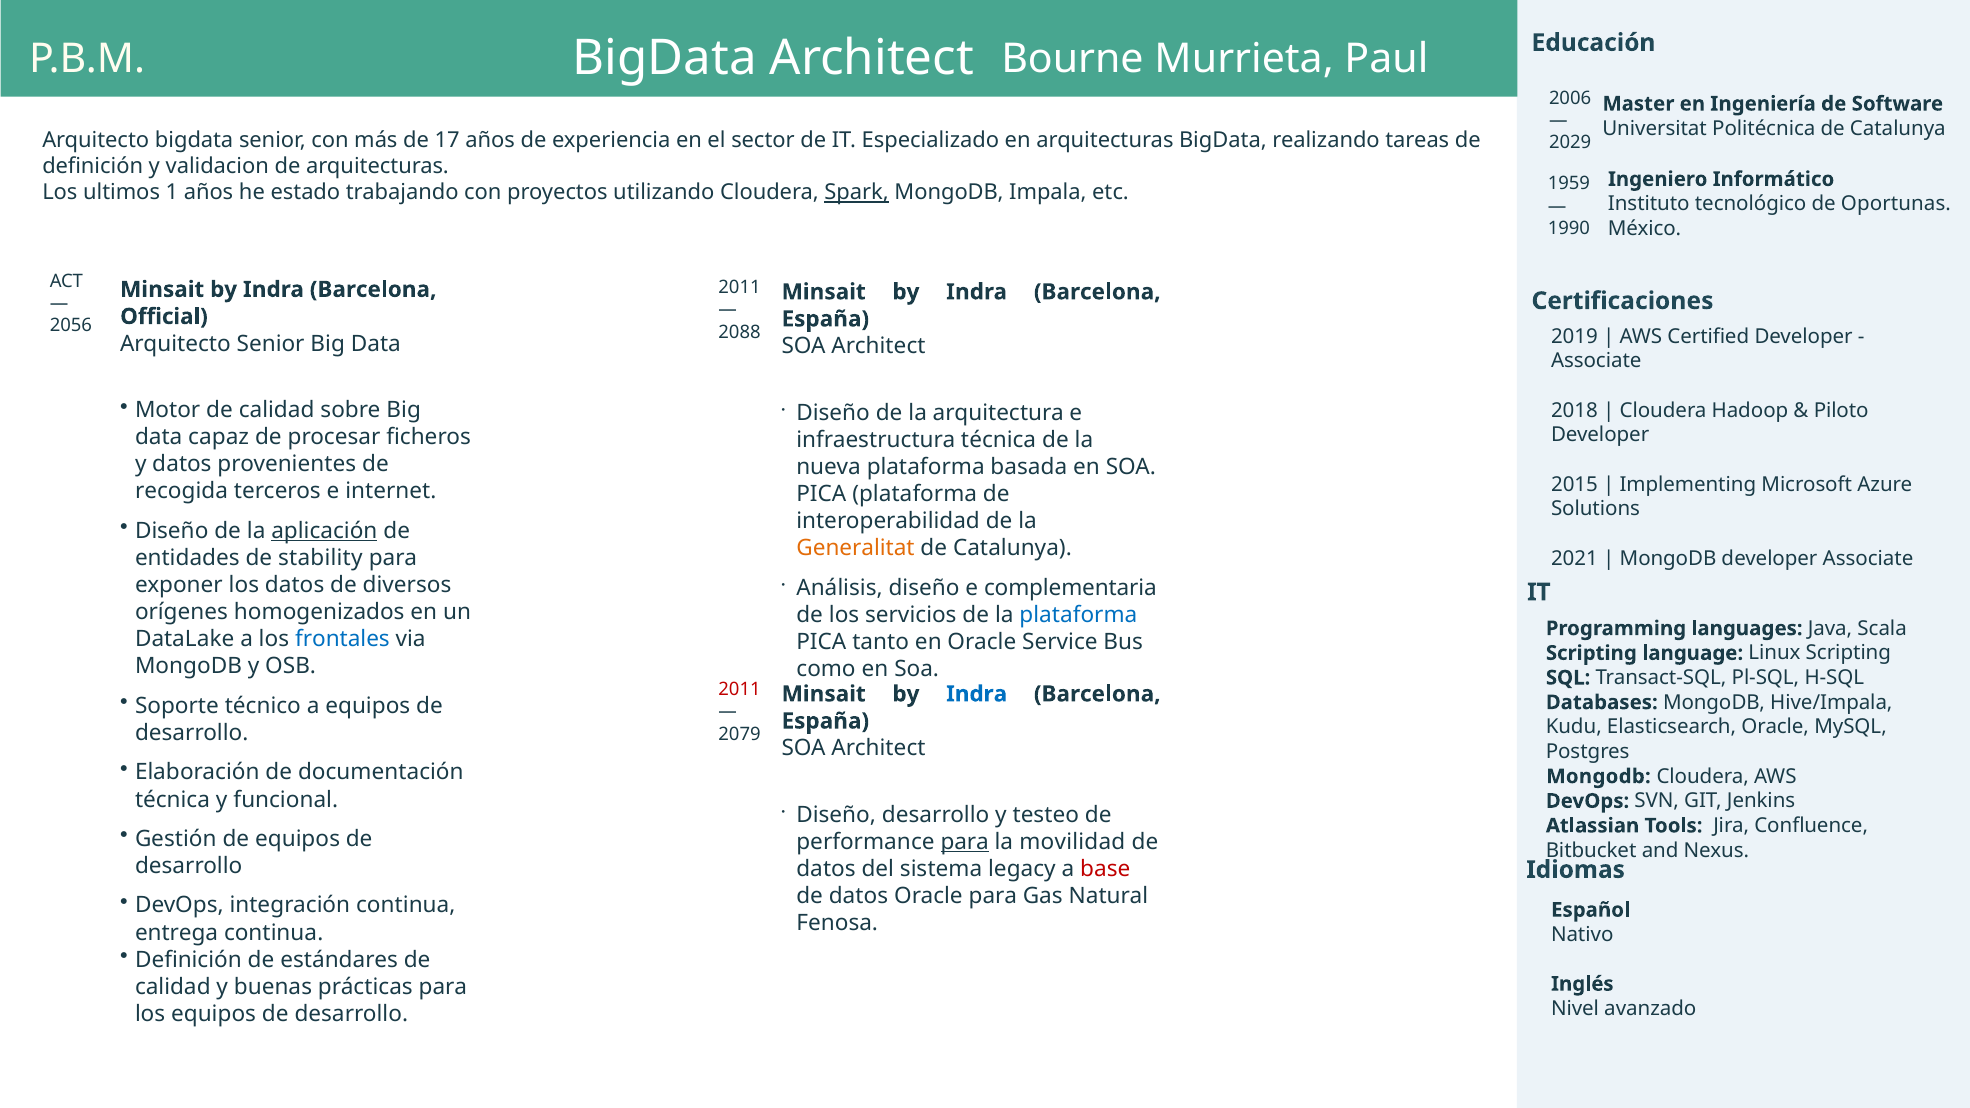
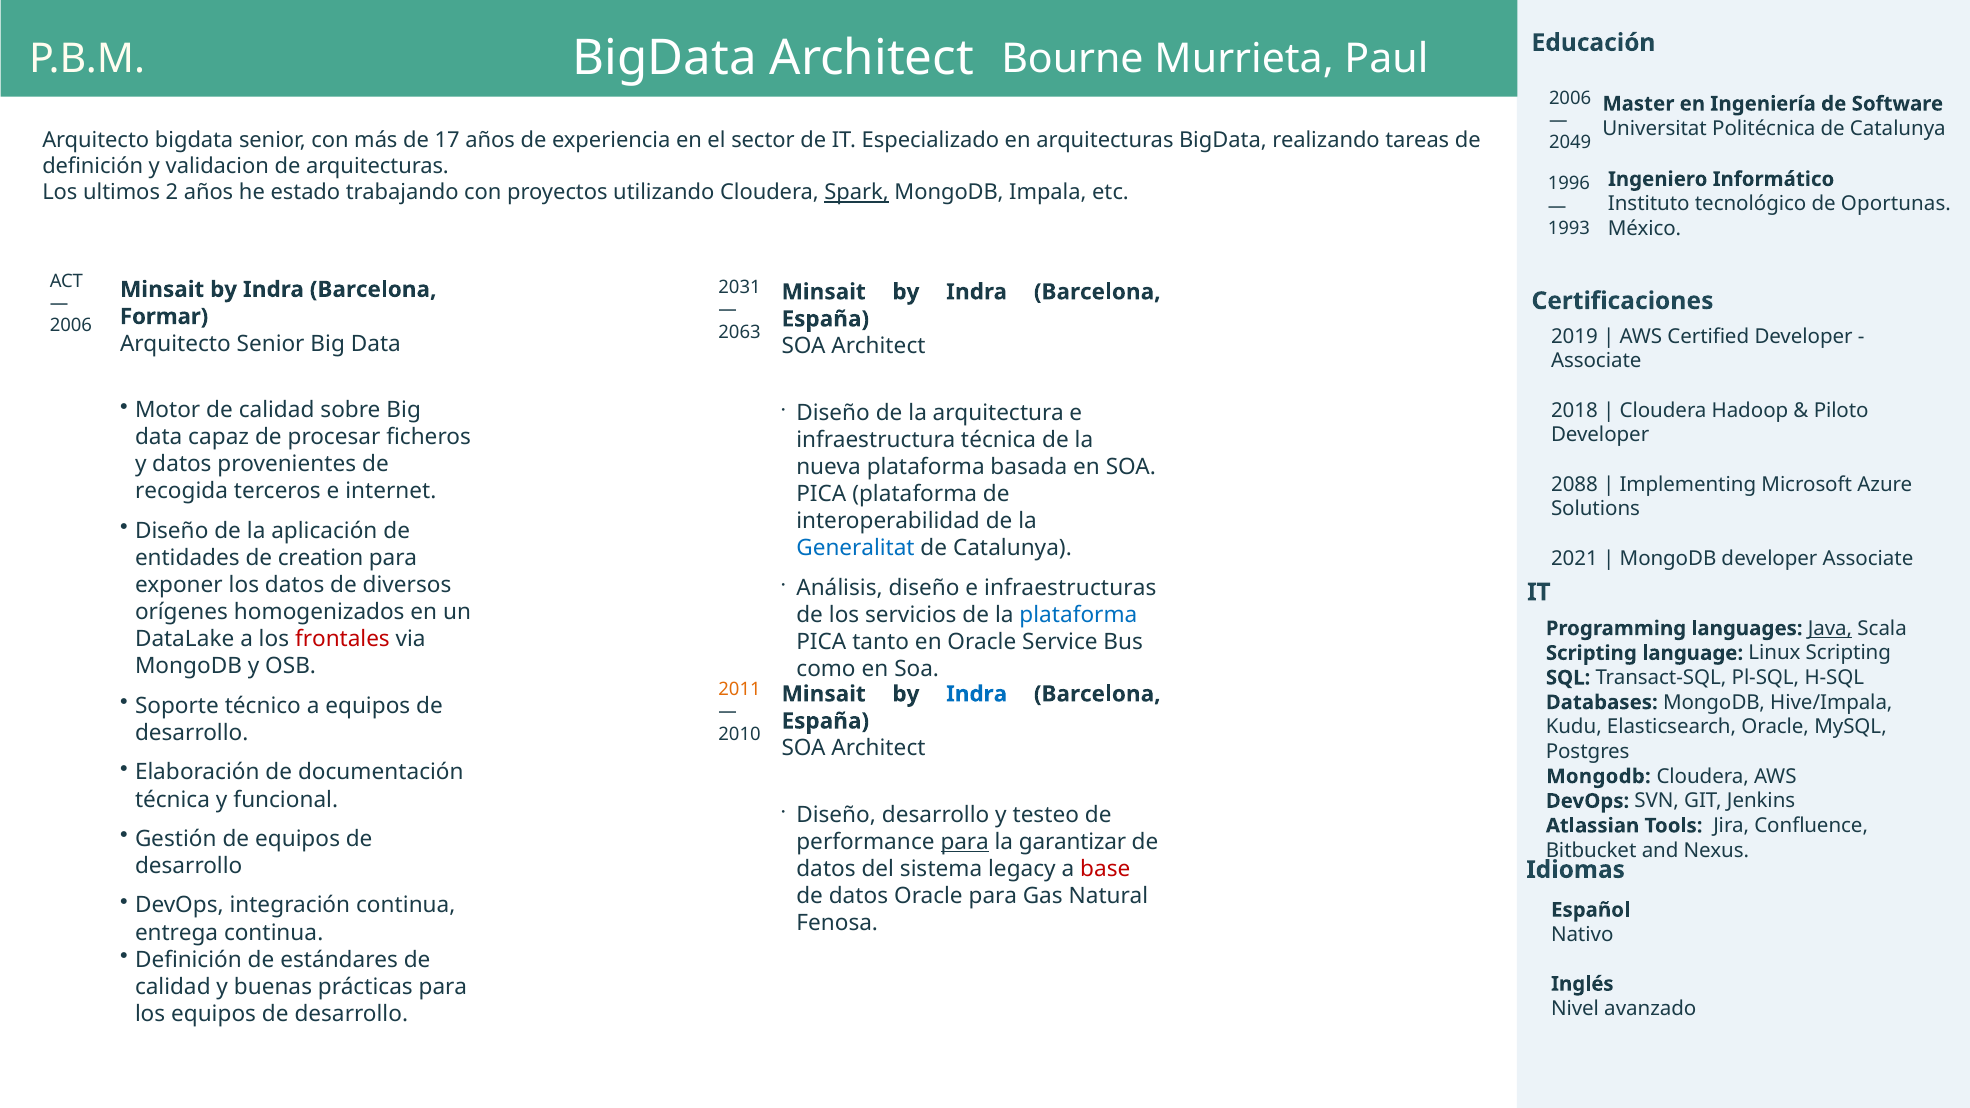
2029: 2029 -> 2049
1959: 1959 -> 1996
1: 1 -> 2
1990: 1990 -> 1993
2011 at (740, 288): 2011 -> 2031
Official: Official -> Formar
2056 at (71, 326): 2056 -> 2006
2088: 2088 -> 2063
2015: 2015 -> 2088
aplicación underline: present -> none
Generalitat colour: orange -> blue
stability: stability -> creation
complementaria: complementaria -> infraestructuras
Java underline: none -> present
frontales colour: blue -> red
2011 at (740, 690) colour: red -> orange
2079: 2079 -> 2010
movilidad: movilidad -> garantizar
